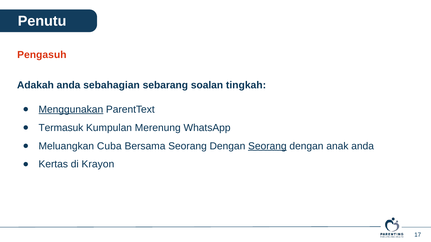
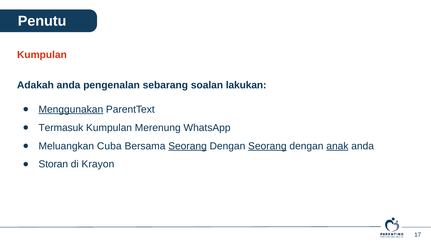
Pengasuh at (42, 55): Pengasuh -> Kumpulan
sebahagian: sebahagian -> pengenalan
tingkah: tingkah -> lakukan
Seorang at (188, 146) underline: none -> present
anak underline: none -> present
Kertas: Kertas -> Storan
